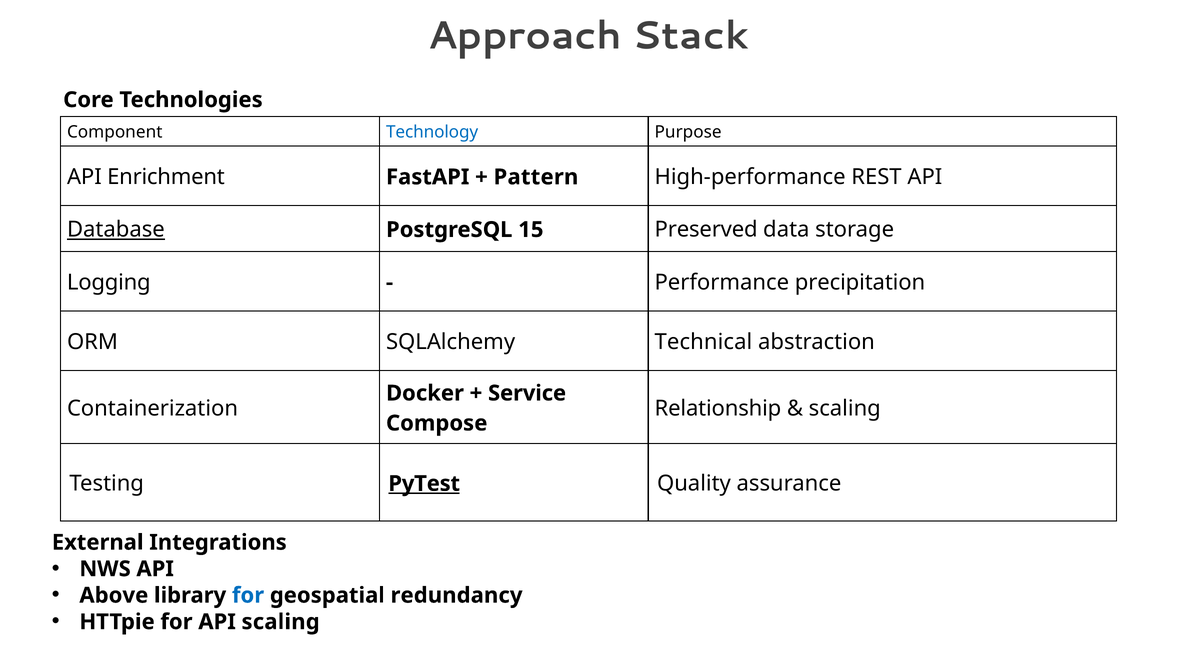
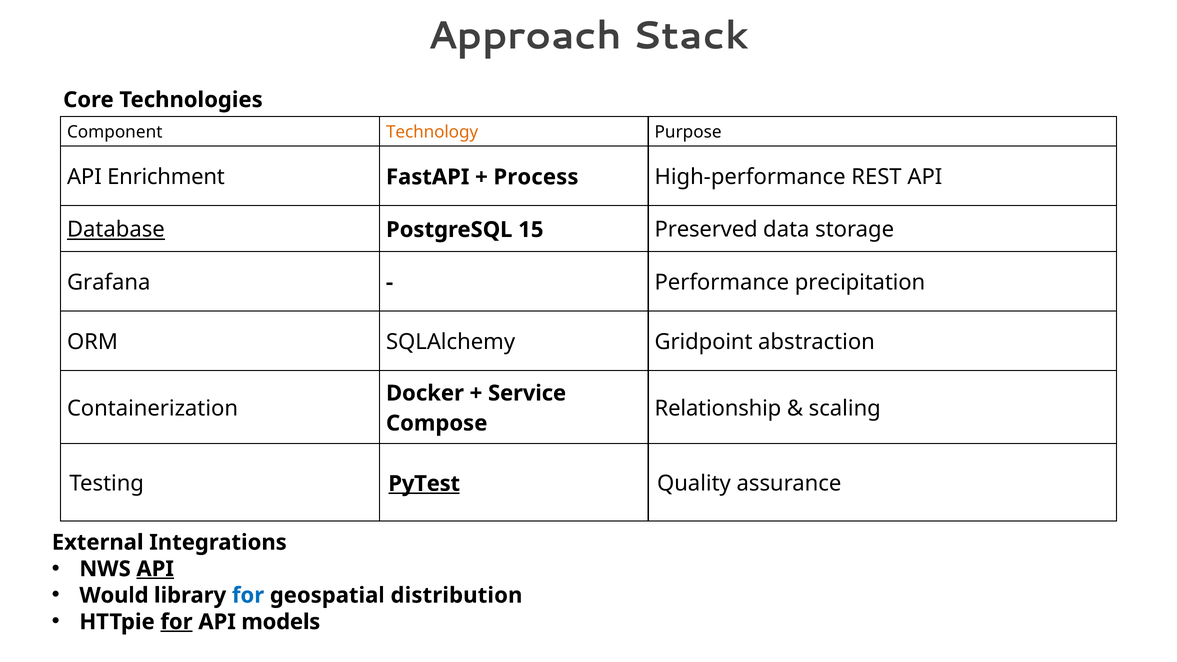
Technology colour: blue -> orange
Pattern: Pattern -> Process
Logging: Logging -> Grafana
Technical: Technical -> Gridpoint
API at (155, 569) underline: none -> present
Above: Above -> Would
redundancy: redundancy -> distribution
for at (176, 622) underline: none -> present
API scaling: scaling -> models
